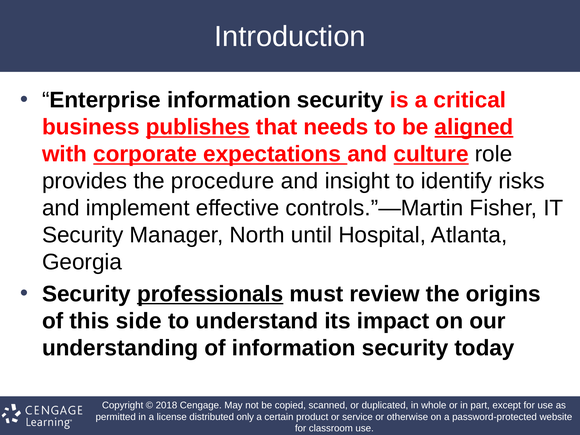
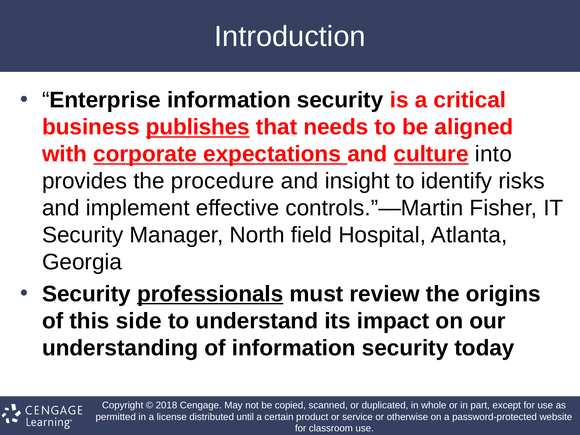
aligned underline: present -> none
role: role -> into
until: until -> field
only: only -> until
